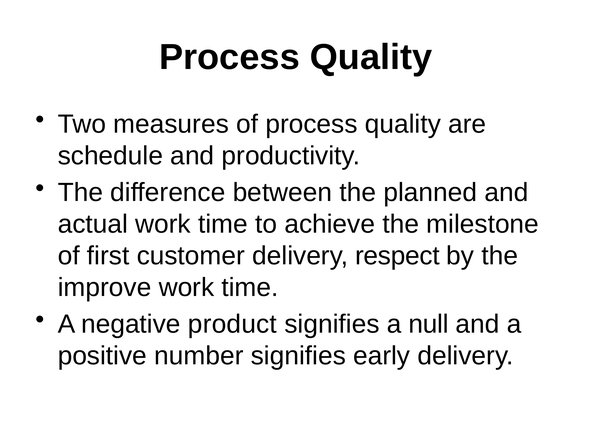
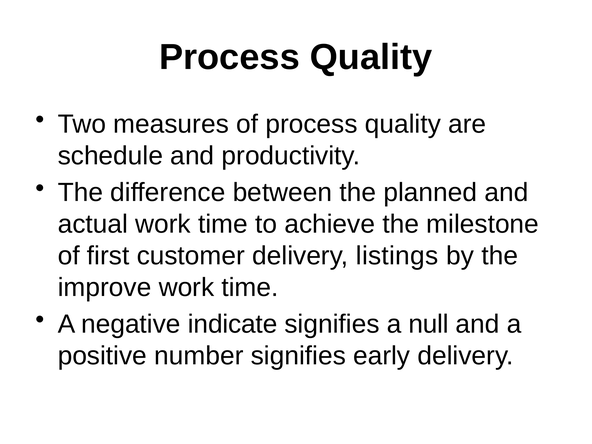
respect: respect -> listings
product: product -> indicate
